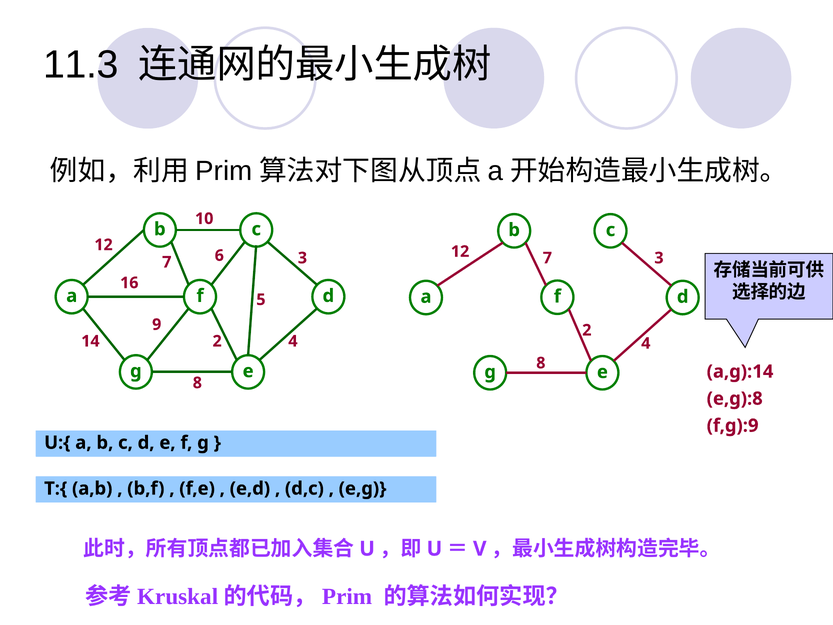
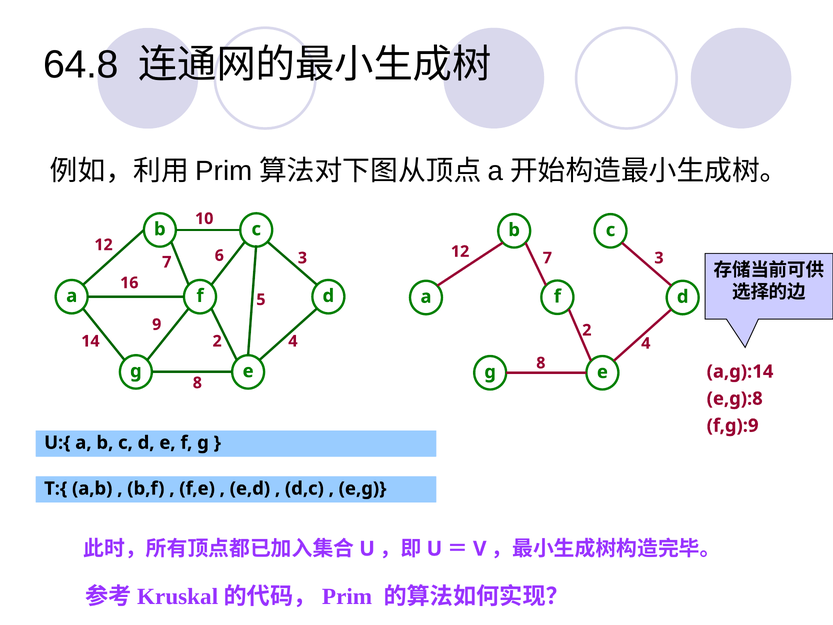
11.3: 11.3 -> 64.8
